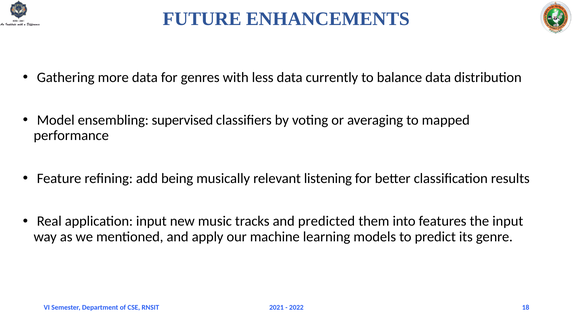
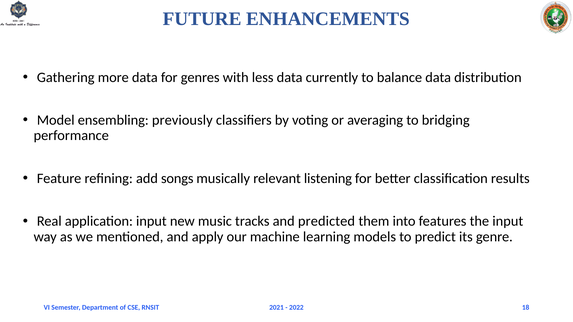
supervised: supervised -> previously
mapped: mapped -> bridging
being: being -> songs
